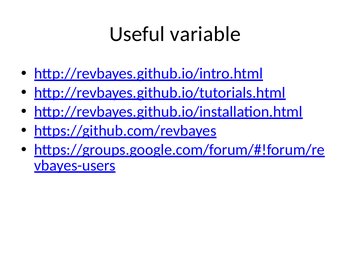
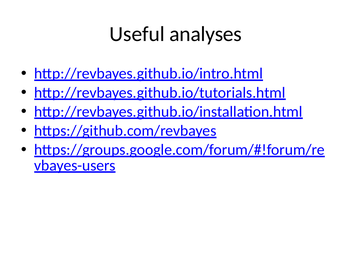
variable: variable -> analyses
